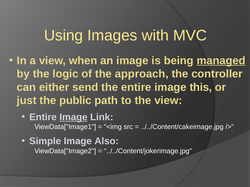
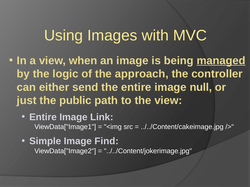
this: this -> null
Image at (73, 117) underline: present -> none
Also: Also -> Find
